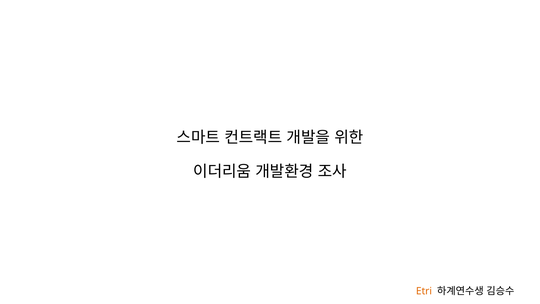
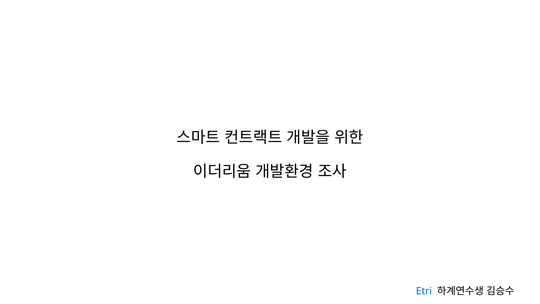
Etri colour: orange -> blue
